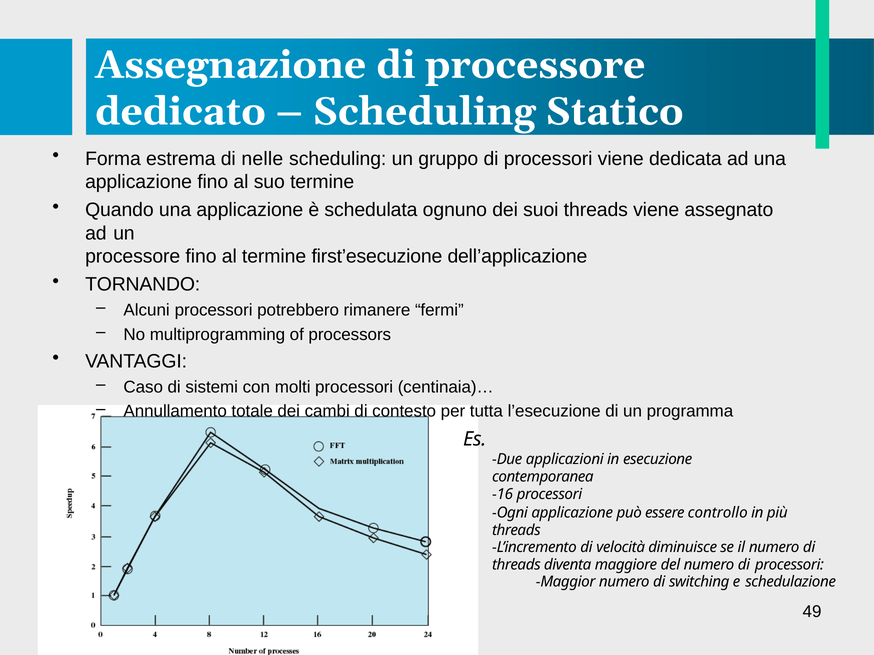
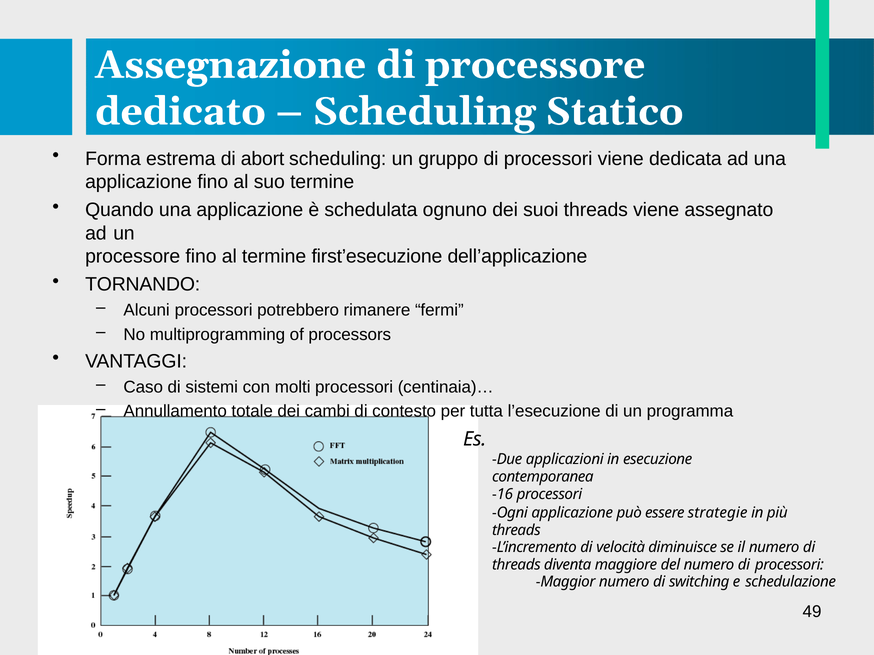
nelle: nelle -> abort
controllo: controllo -> strategie
